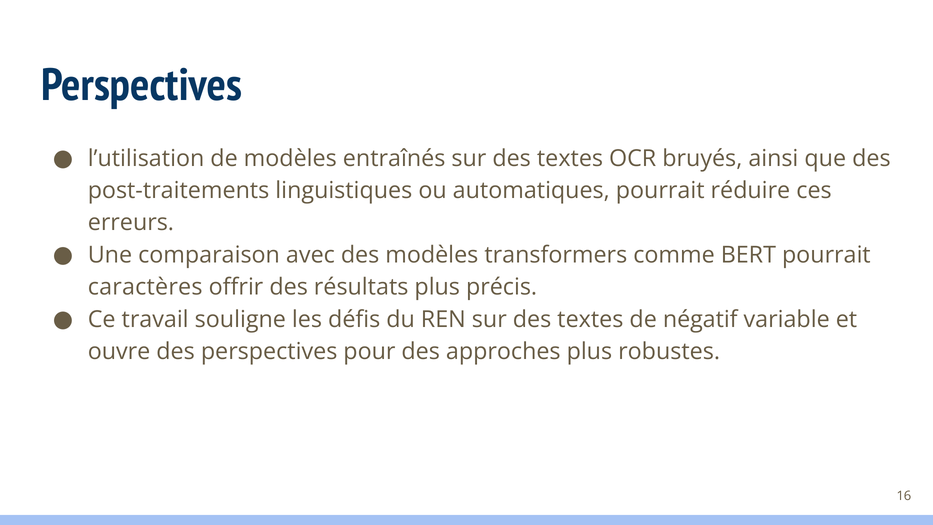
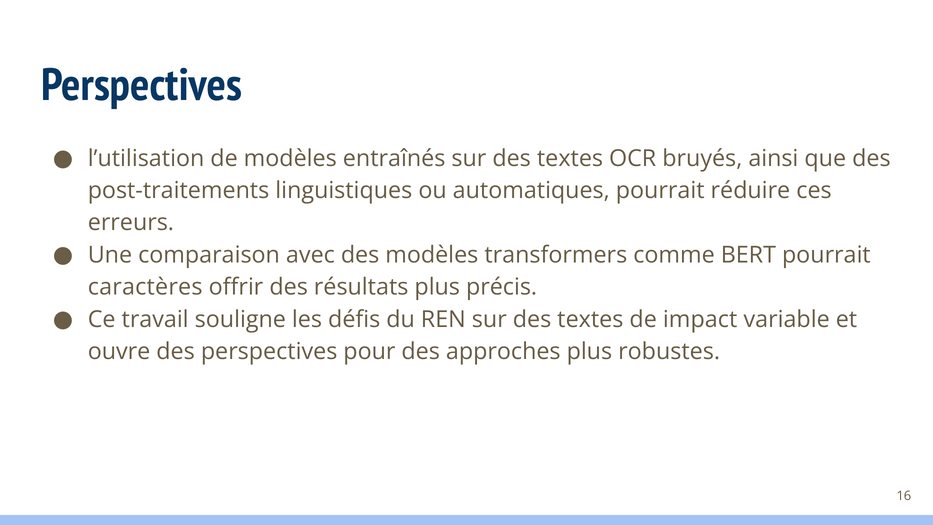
négatif: négatif -> impact
